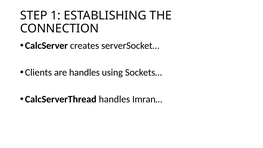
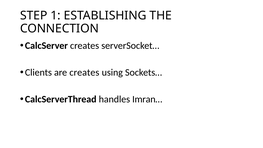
are handles: handles -> creates
